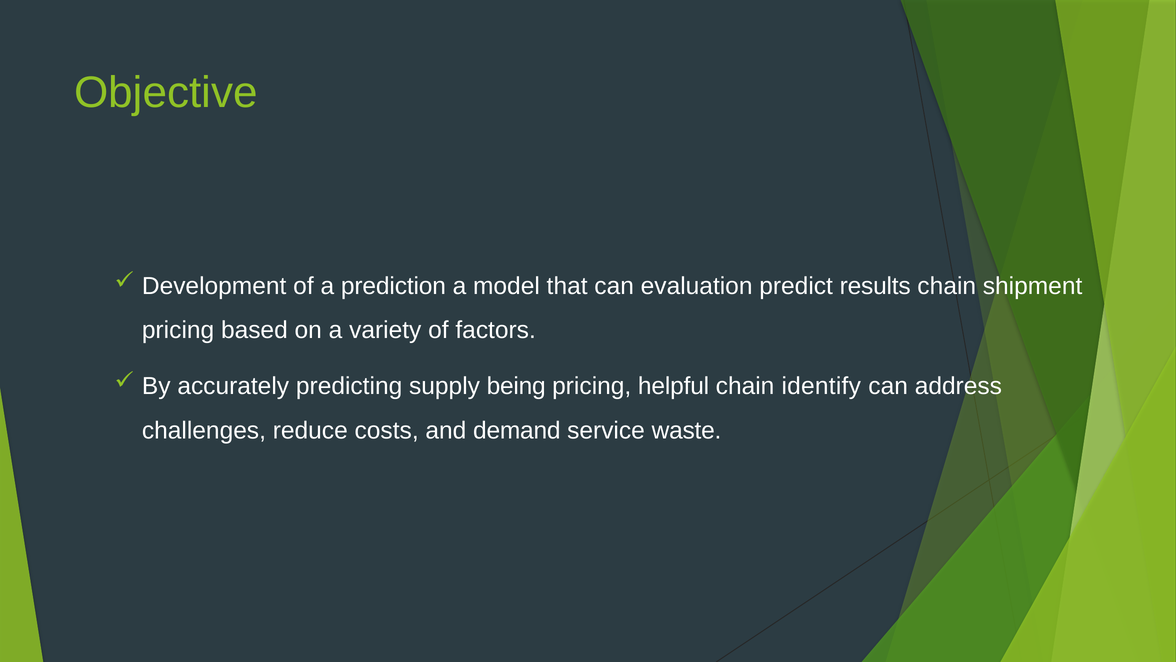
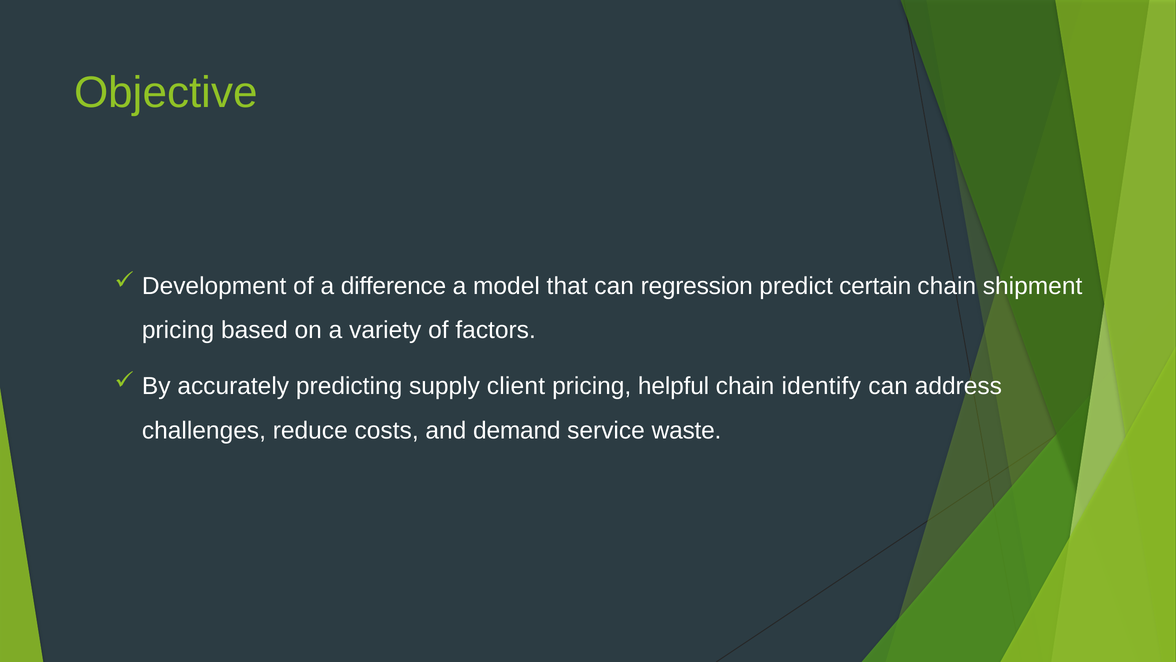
prediction: prediction -> difference
evaluation: evaluation -> regression
results: results -> certain
being: being -> client
